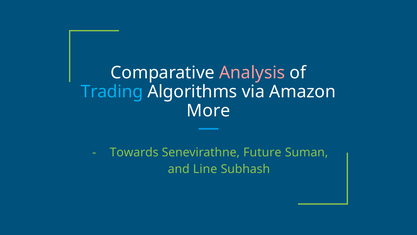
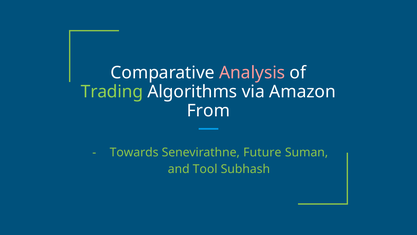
Trading colour: light blue -> light green
More: More -> From
Line: Line -> Tool
